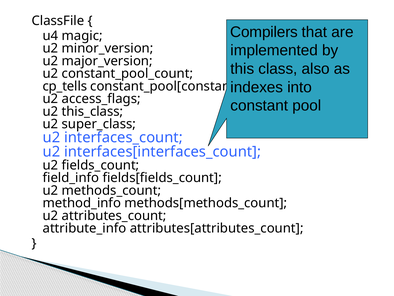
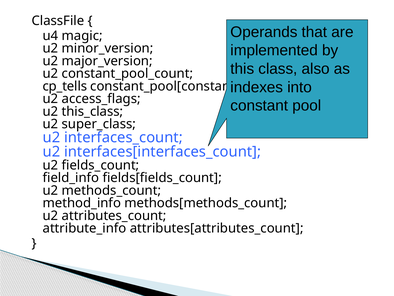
Compilers: Compilers -> Operands
